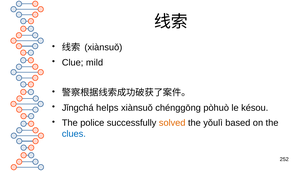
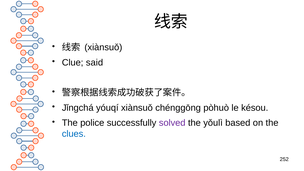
mild: mild -> said
helps: helps -> yóuqí
solved colour: orange -> purple
